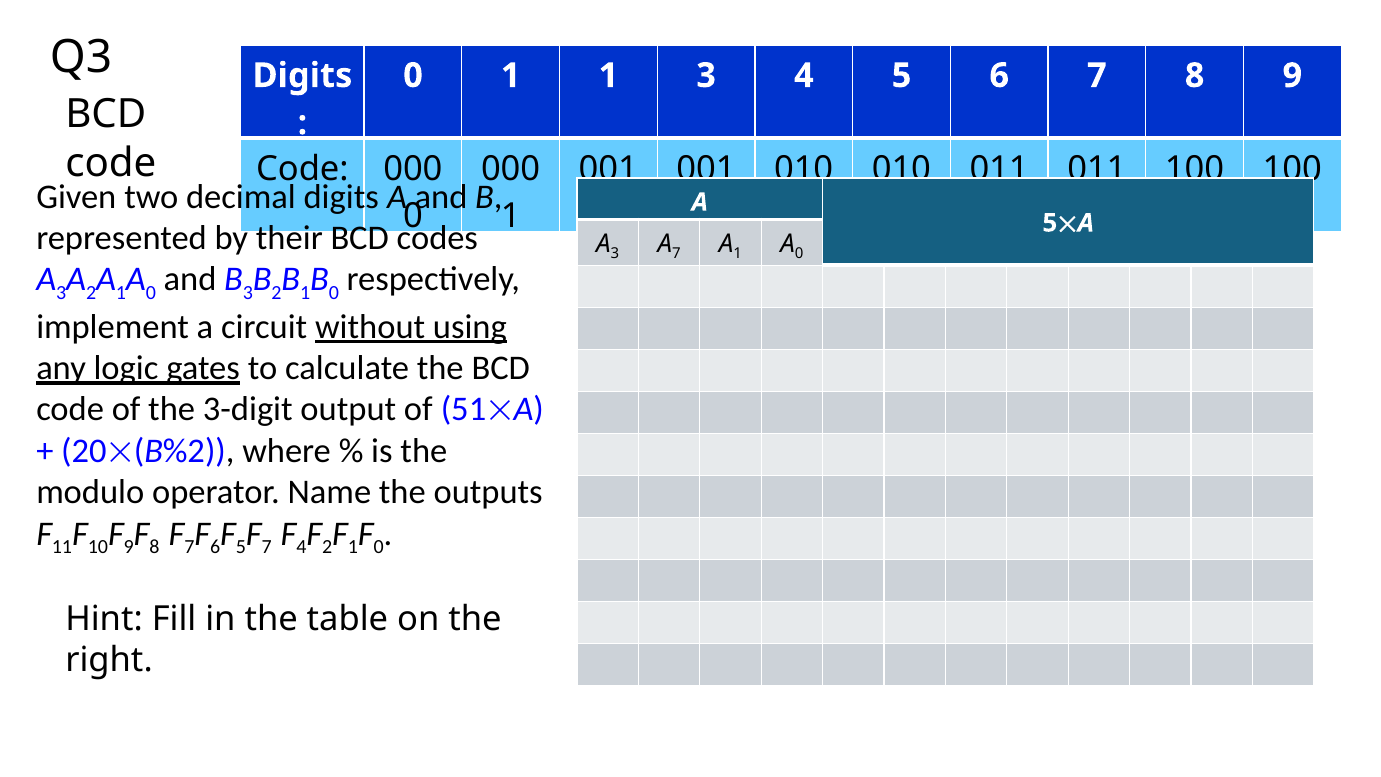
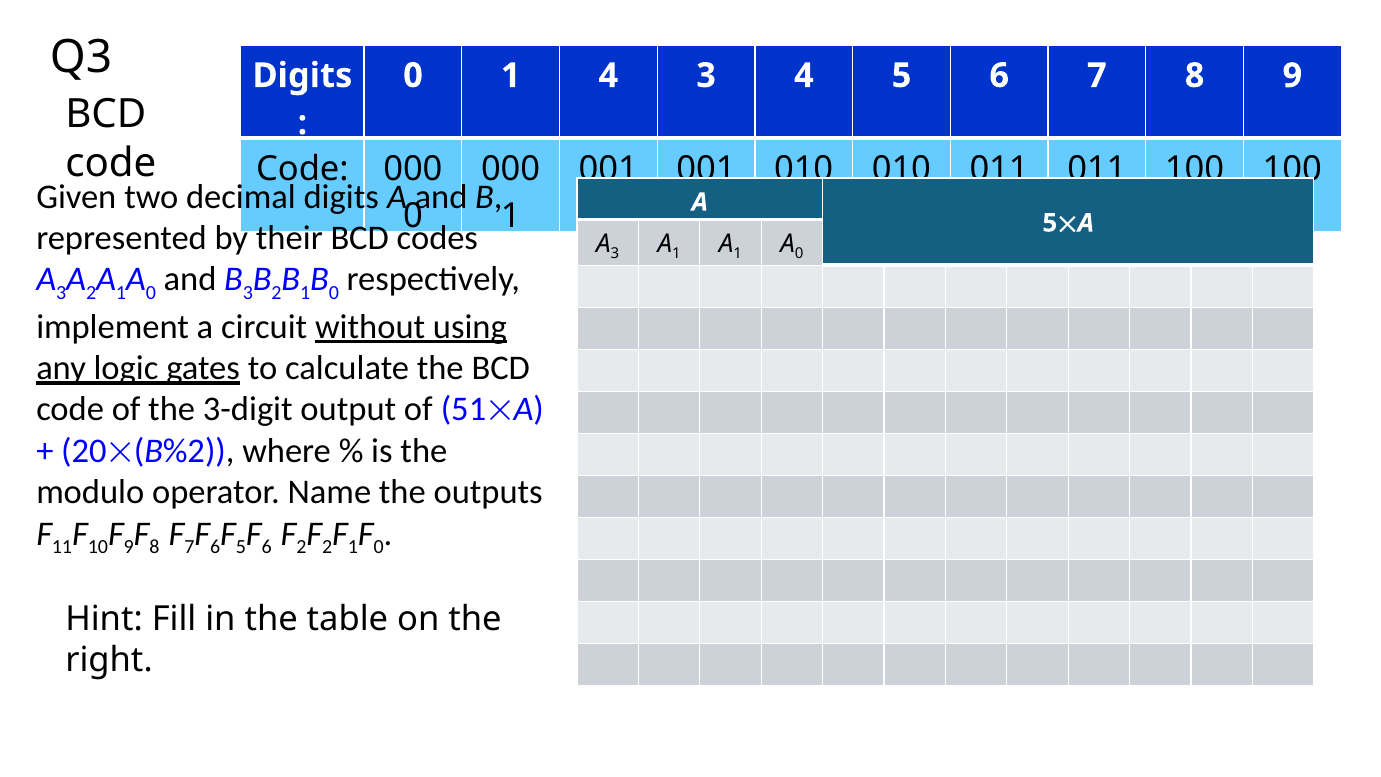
1 1: 1 -> 4
3 A 7: 7 -> 1
7 at (267, 547): 7 -> 6
4 at (301, 547): 4 -> 2
